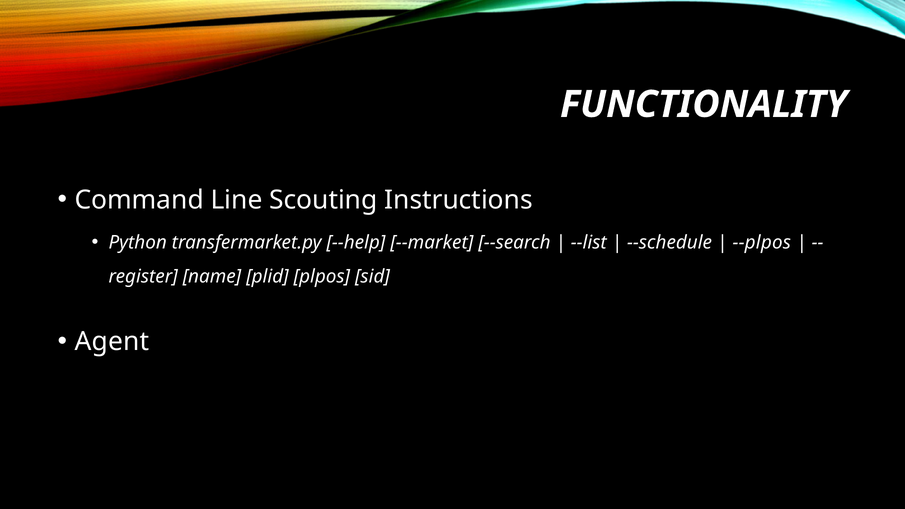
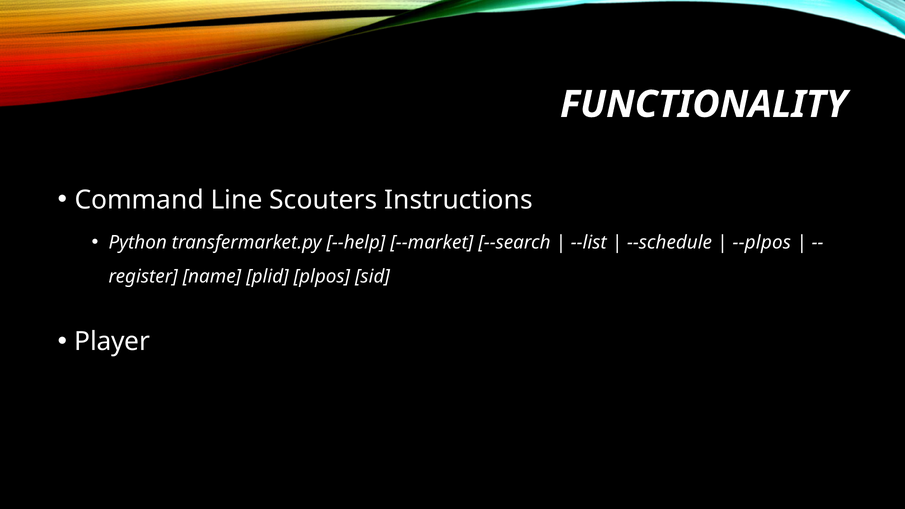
Scouting: Scouting -> Scouters
Agent: Agent -> Player
